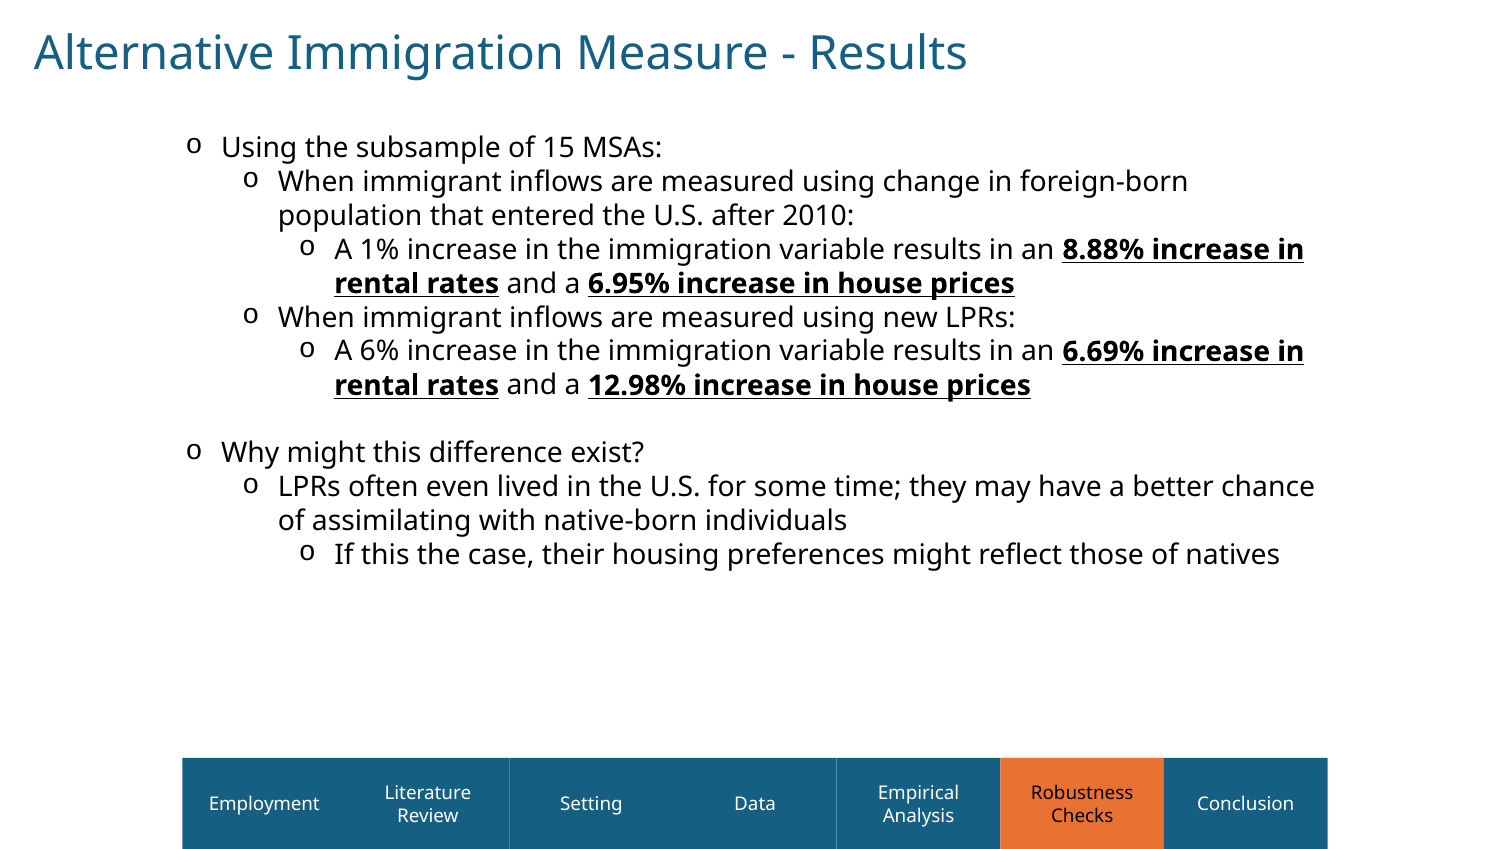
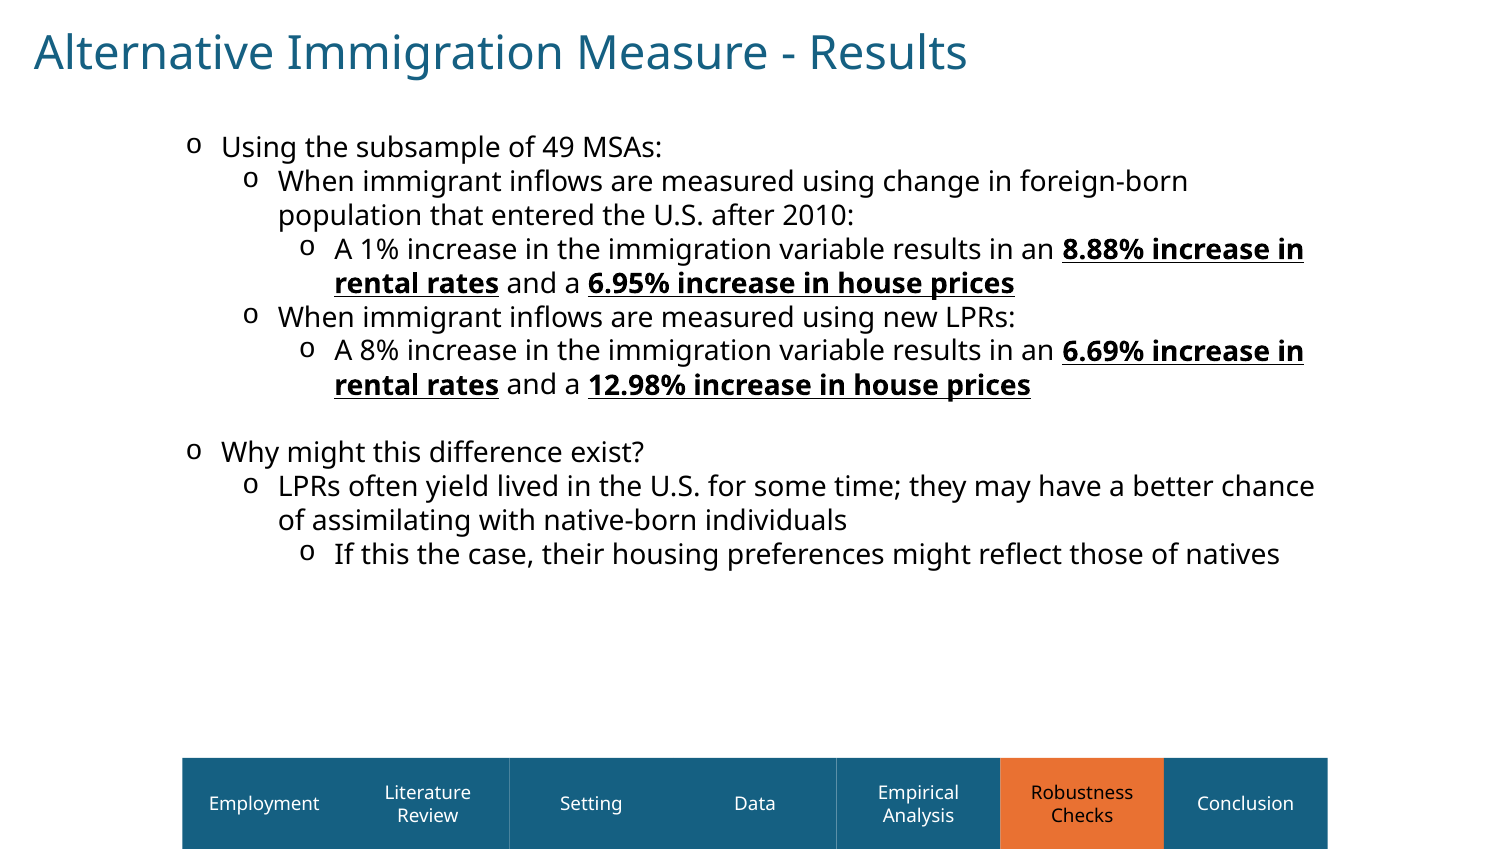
15: 15 -> 49
6%: 6% -> 8%
even: even -> yield
